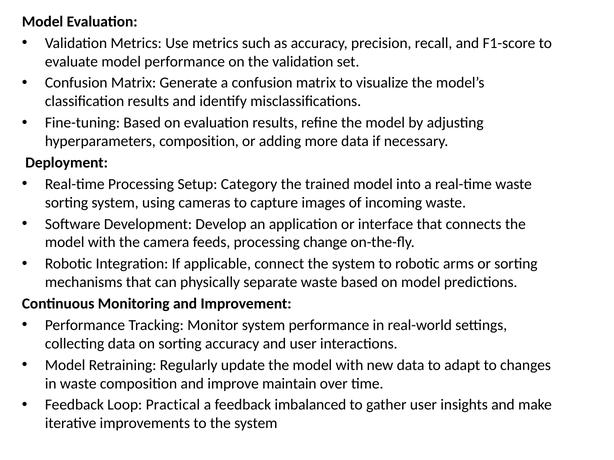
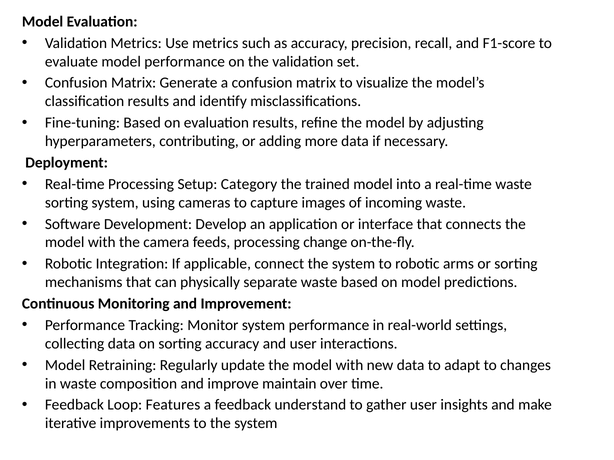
hyperparameters composition: composition -> contributing
Practical: Practical -> Features
imbalanced: imbalanced -> understand
